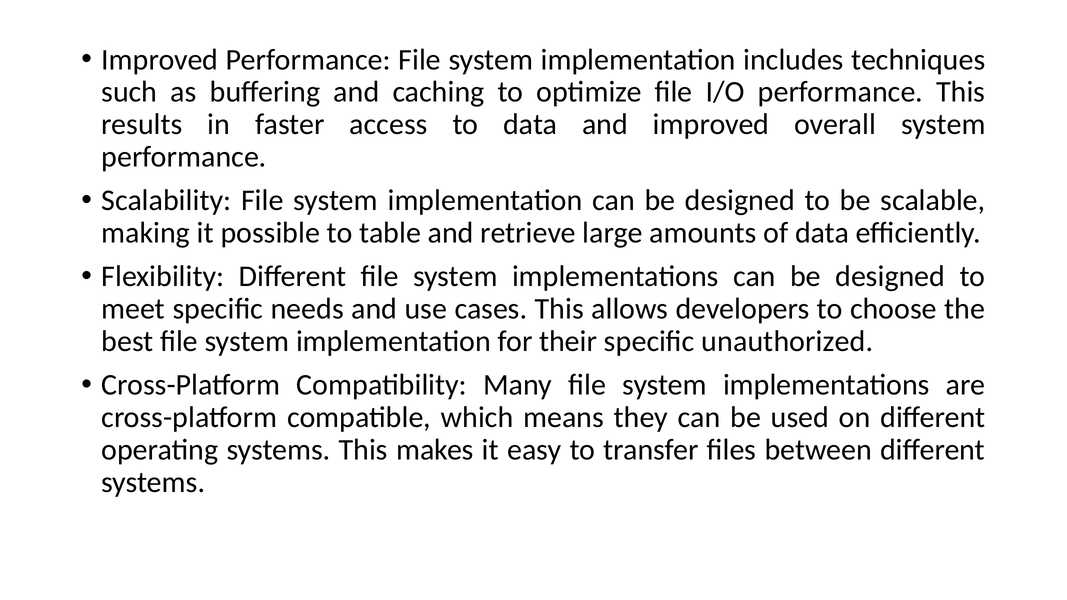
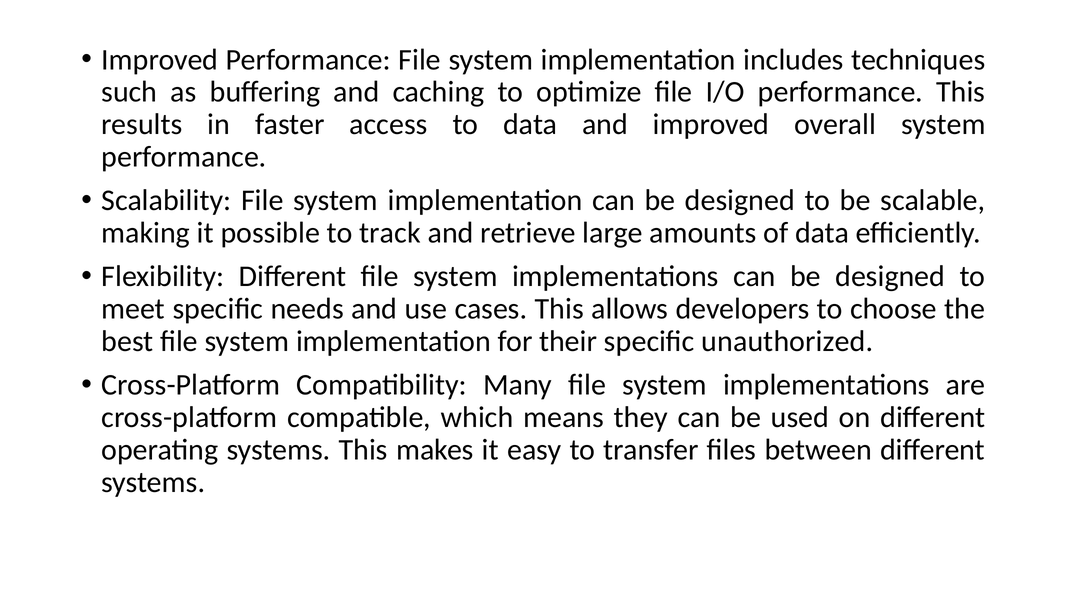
table: table -> track
